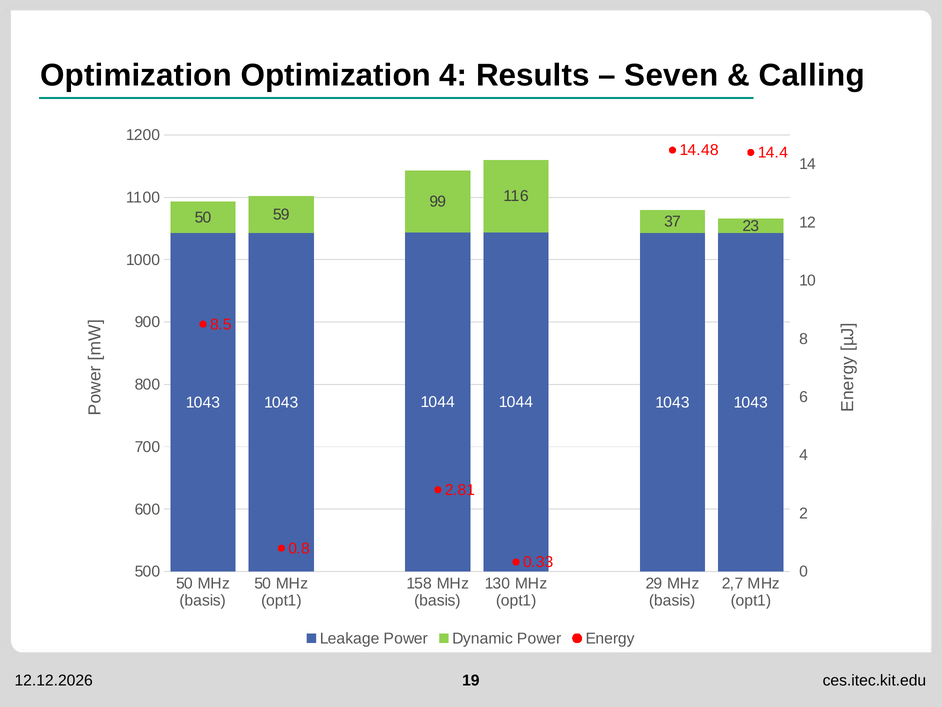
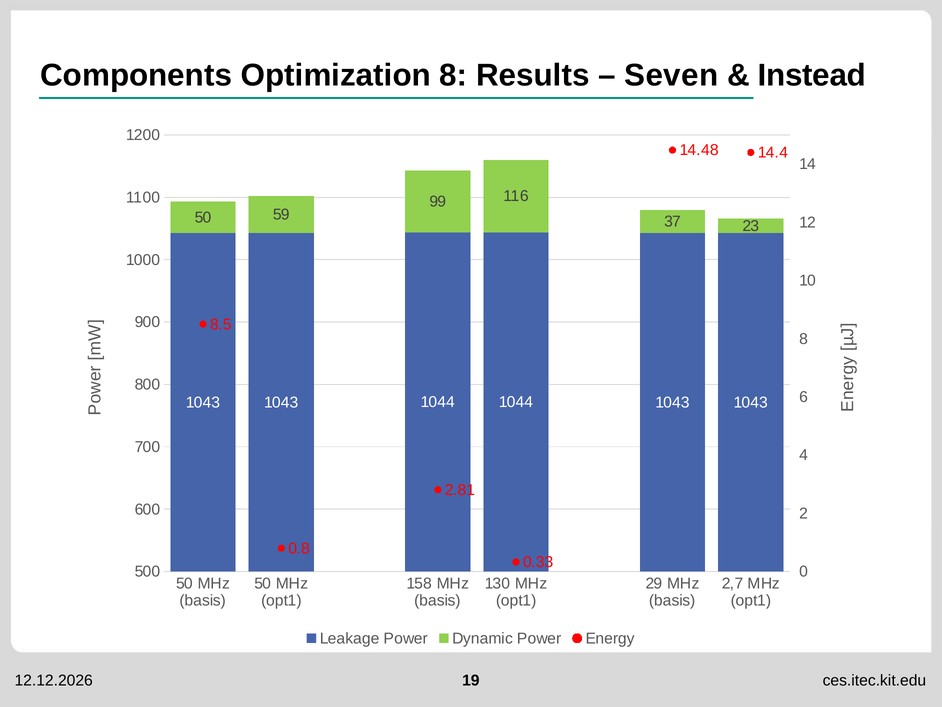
Optimization at (136, 76): Optimization -> Components
Optimization 4: 4 -> 8
Calling: Calling -> Instead
